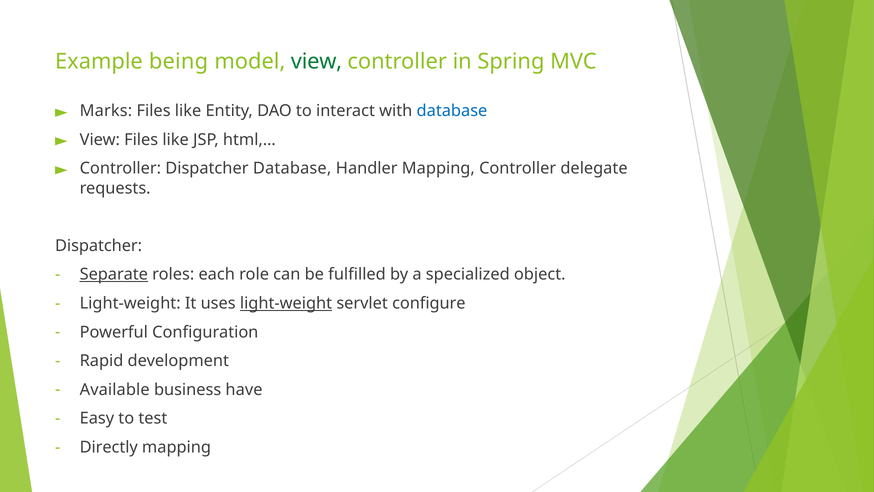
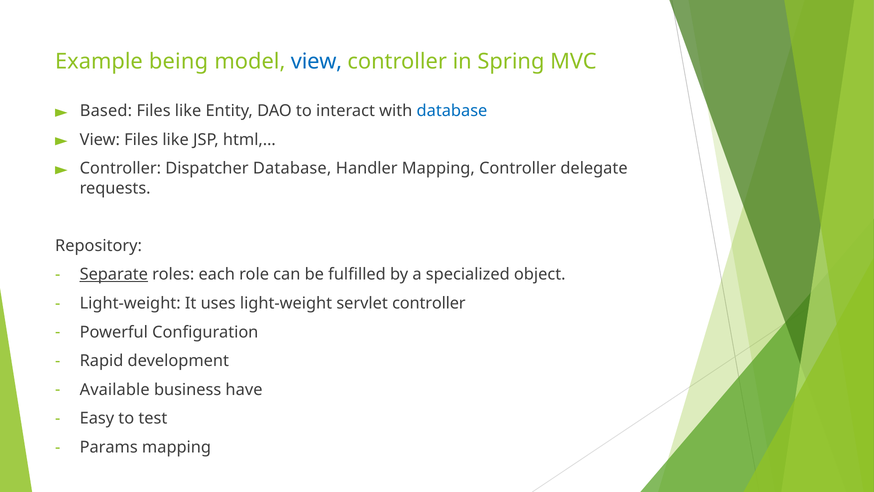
view at (316, 62) colour: green -> blue
Marks: Marks -> Based
Dispatcher at (99, 246): Dispatcher -> Repository
light-weight at (286, 303) underline: present -> none
servlet configure: configure -> controller
Directly: Directly -> Params
